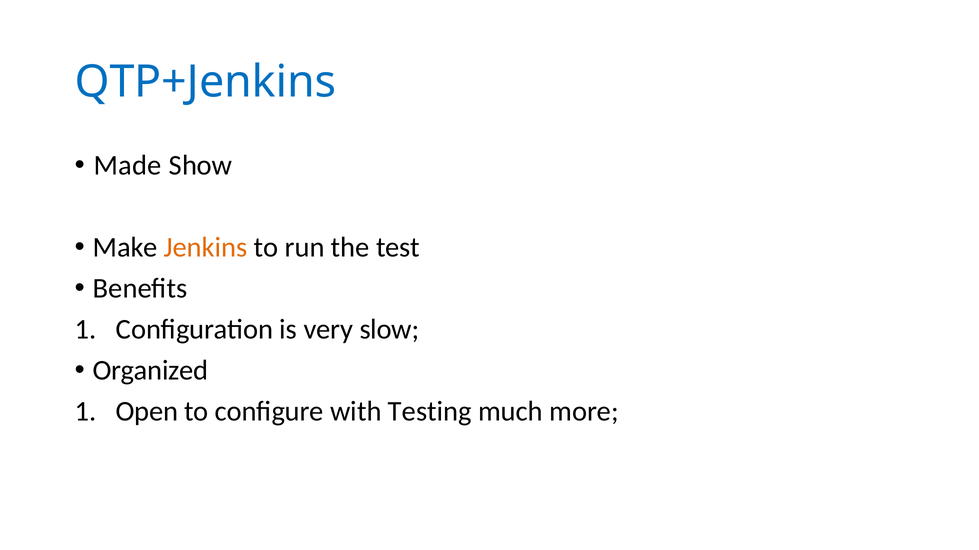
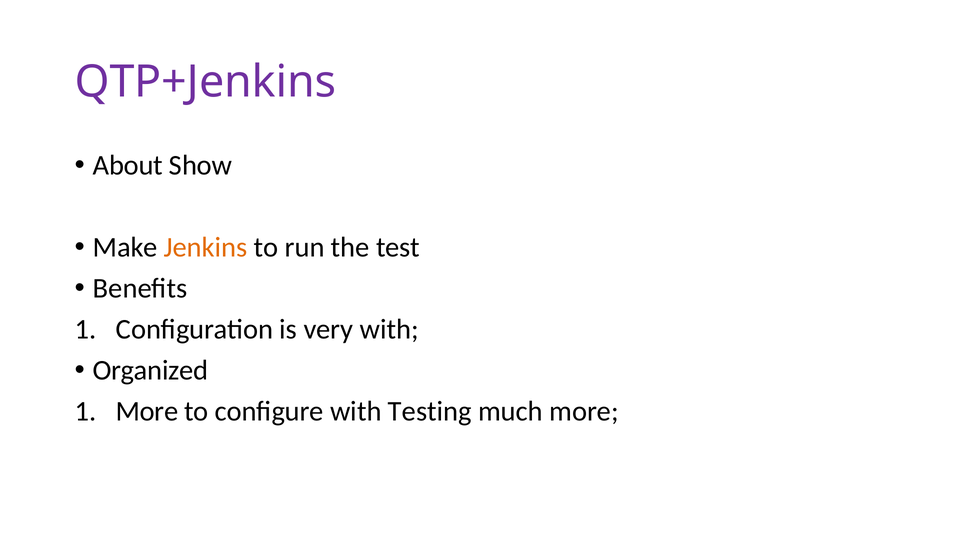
QTP+Jenkins colour: blue -> purple
Made: Made -> About
very slow: slow -> with
Open at (147, 412): Open -> More
